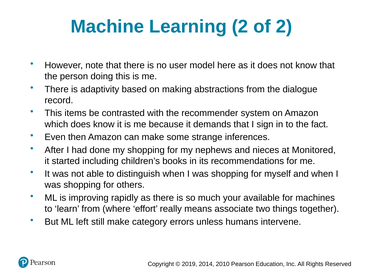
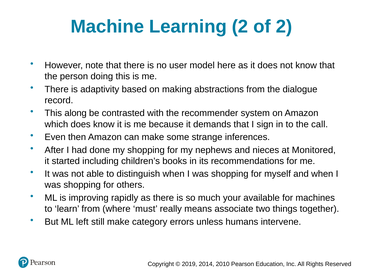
items: items -> along
fact: fact -> call
effort: effort -> must
